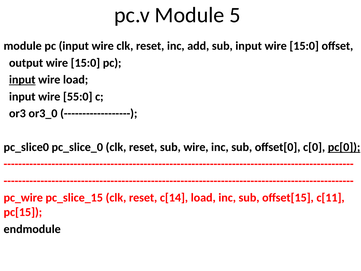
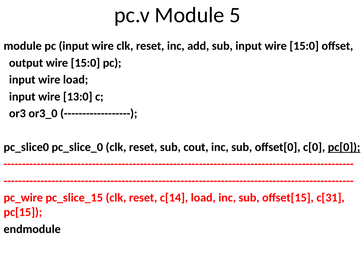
input at (22, 80) underline: present -> none
55:0: 55:0 -> 13:0
sub wire: wire -> cout
c[11: c[11 -> c[31
